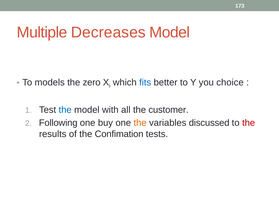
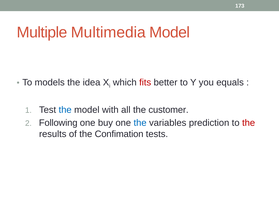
Decreases: Decreases -> Multimedia
zero: zero -> idea
fits colour: blue -> red
choice: choice -> equals
the at (140, 123) colour: orange -> blue
discussed: discussed -> prediction
